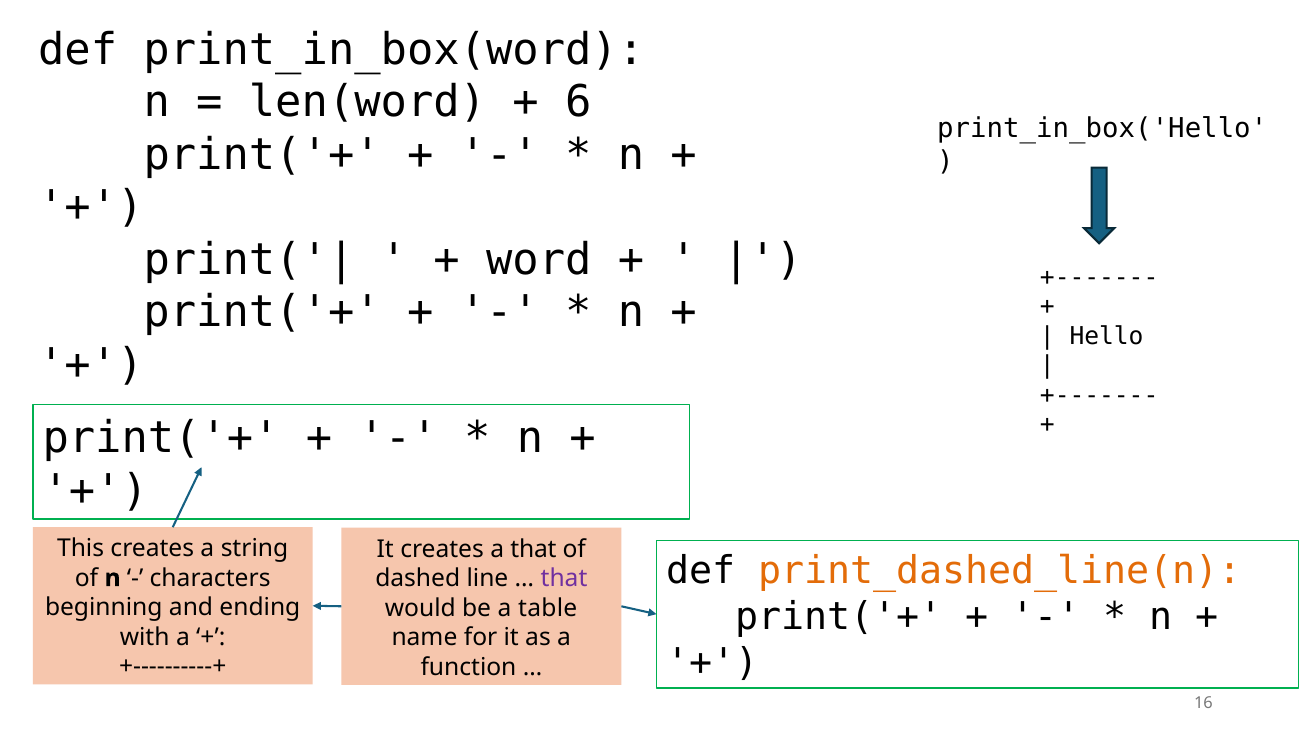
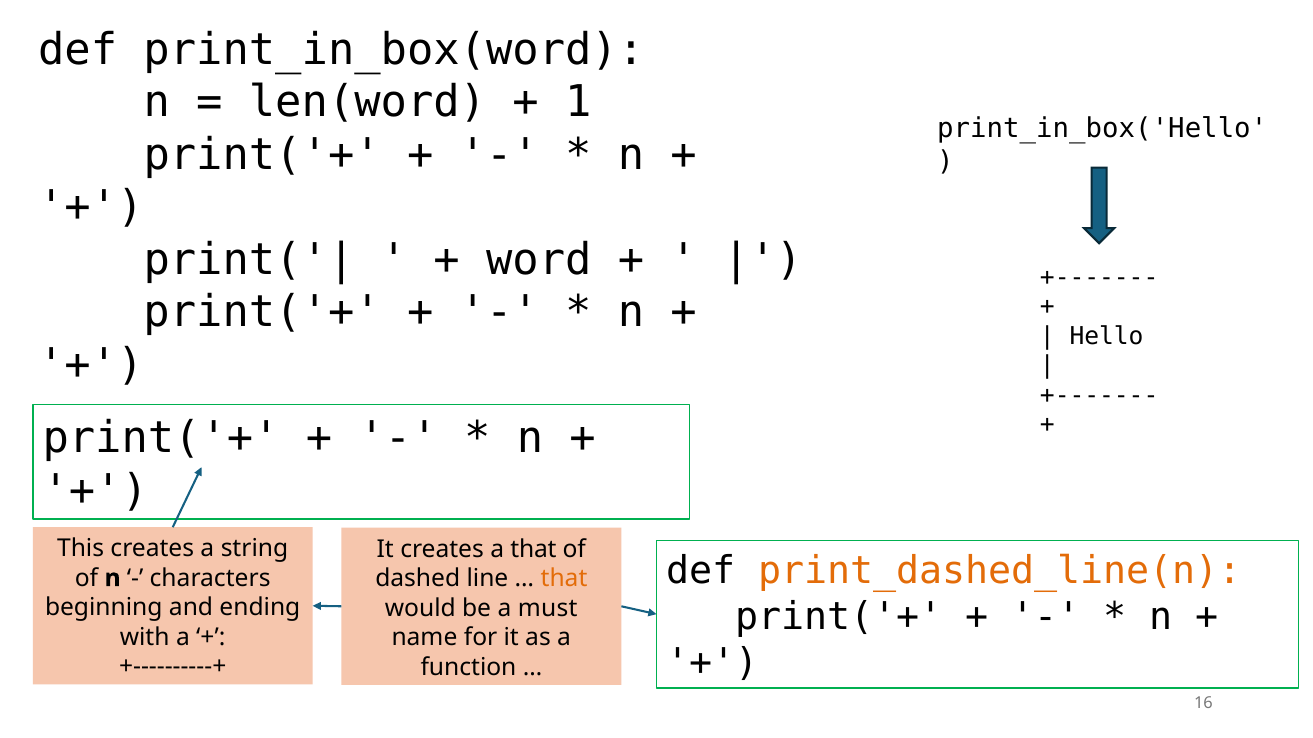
6: 6 -> 1
that at (564, 579) colour: purple -> orange
table: table -> must
